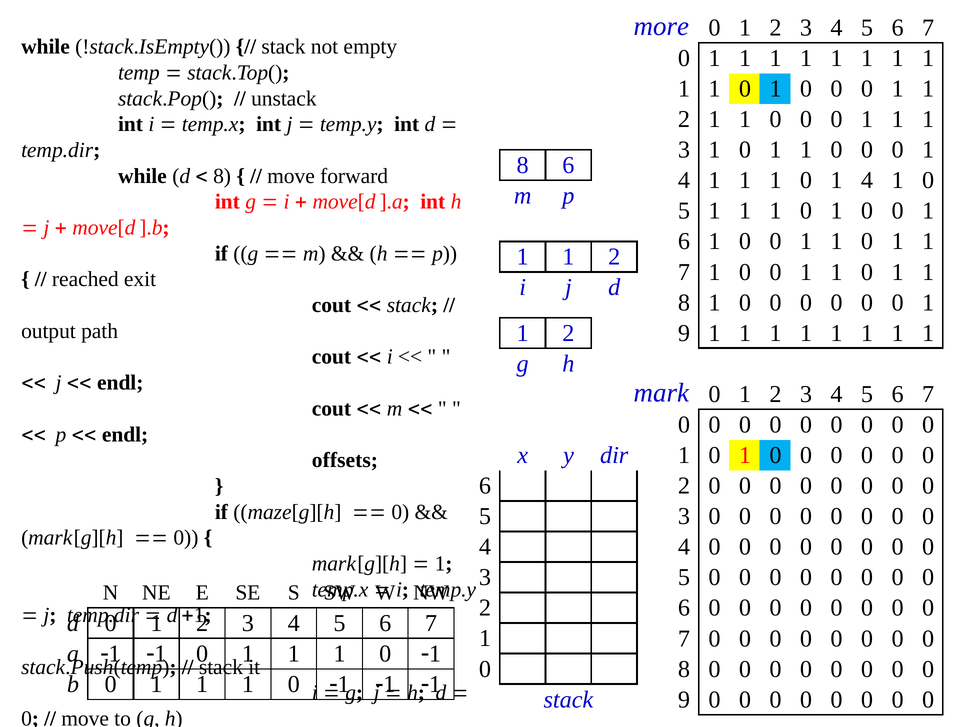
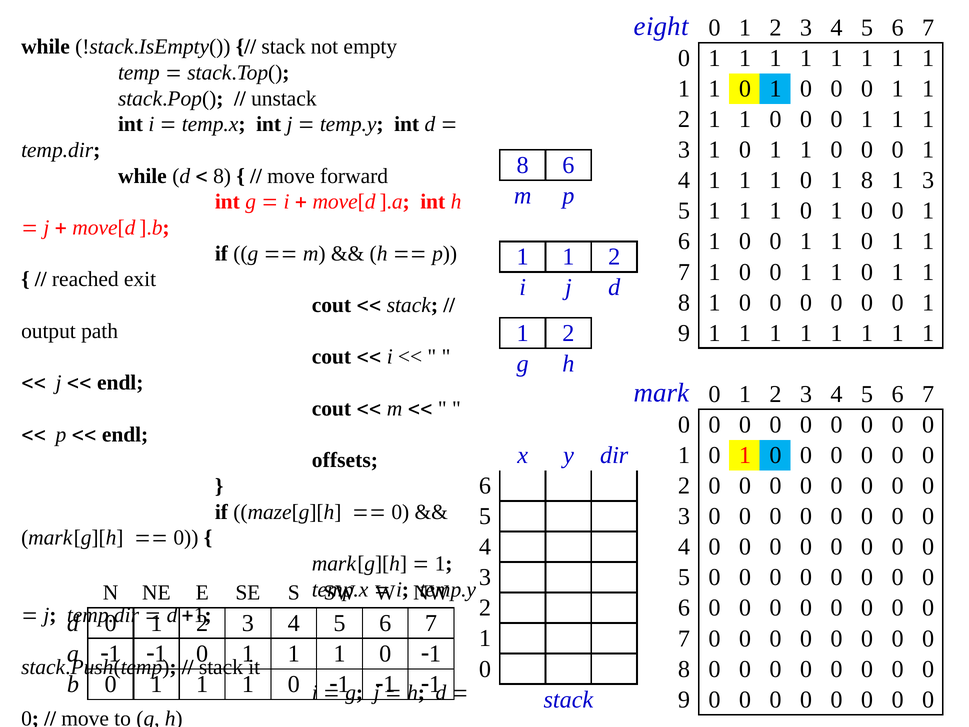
more: more -> eight
1 0 1 4: 4 -> 8
0 at (928, 180): 0 -> 3
